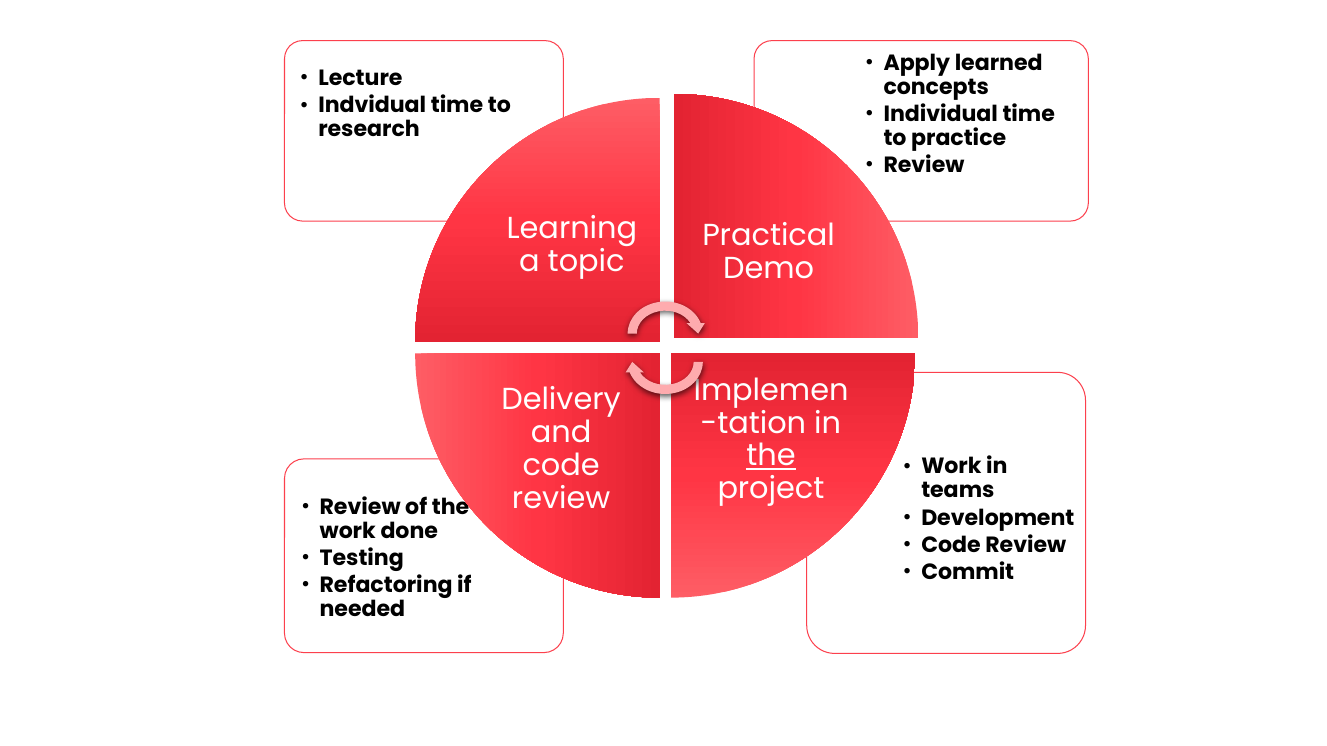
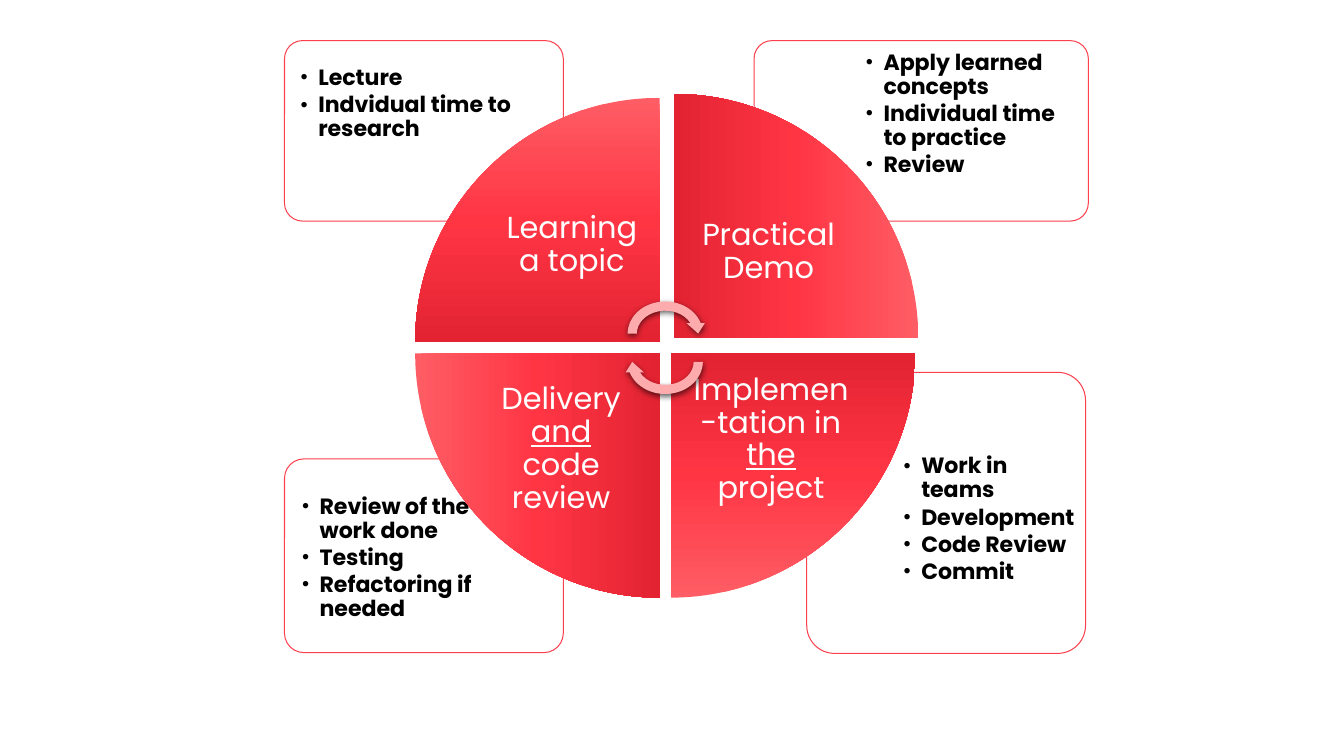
and underline: none -> present
